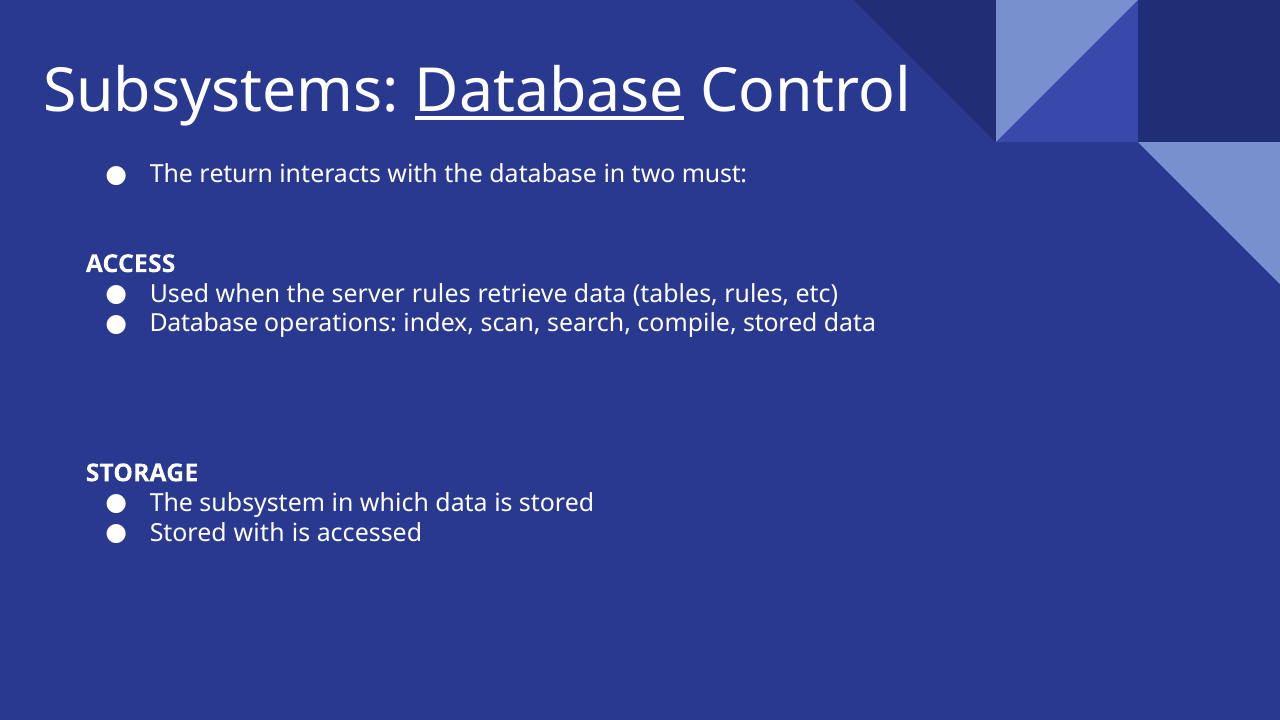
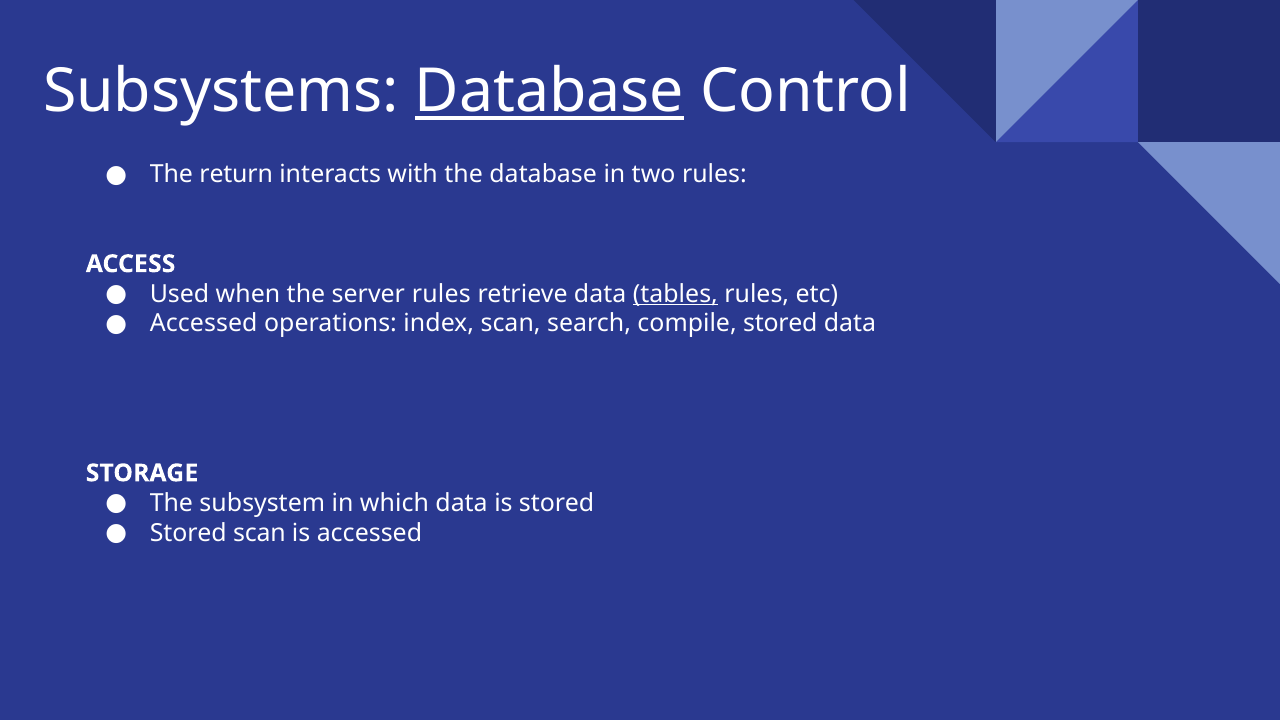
two must: must -> rules
tables underline: none -> present
Database at (204, 324): Database -> Accessed
Stored with: with -> scan
